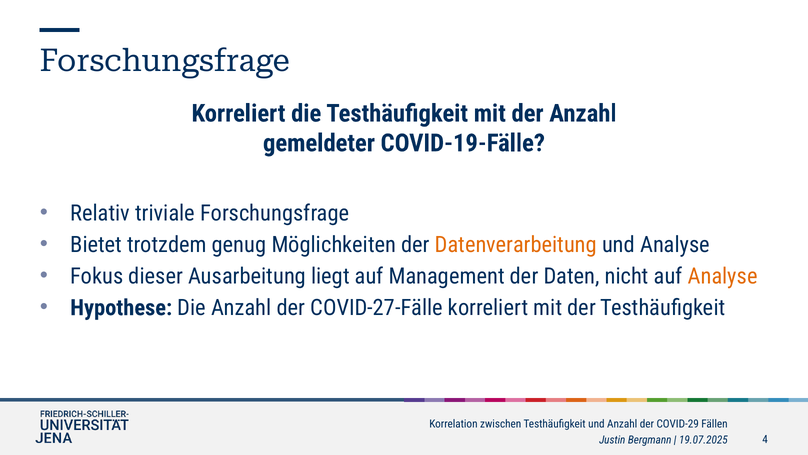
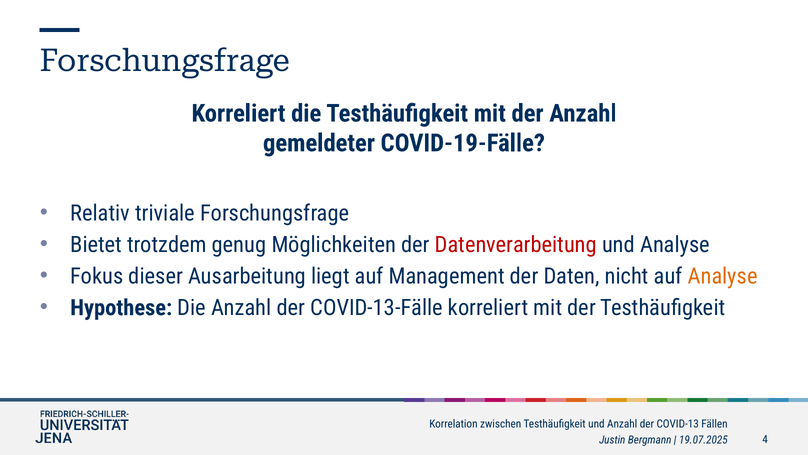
Datenverarbeitung colour: orange -> red
COVID-27-Fälle: COVID-27-Fälle -> COVID-13-Fälle
COVID-29: COVID-29 -> COVID-13
